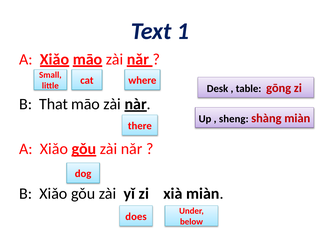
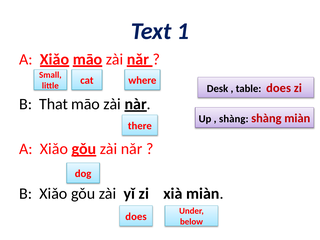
table gōng: gōng -> does
sheng at (234, 119): sheng -> shàng
